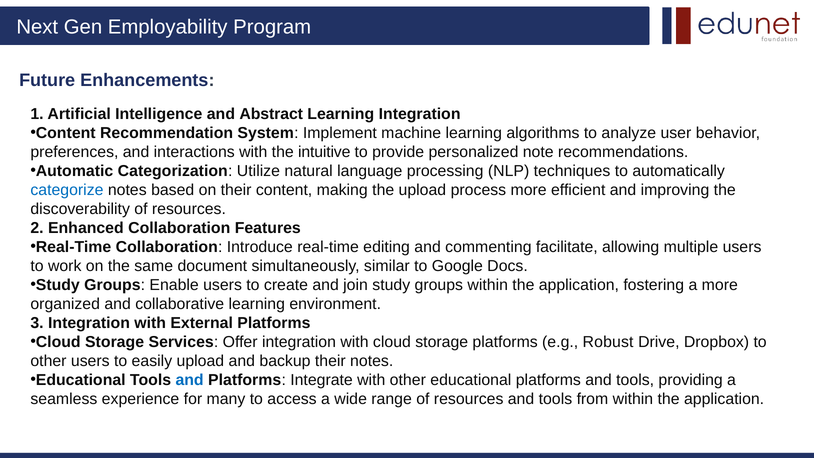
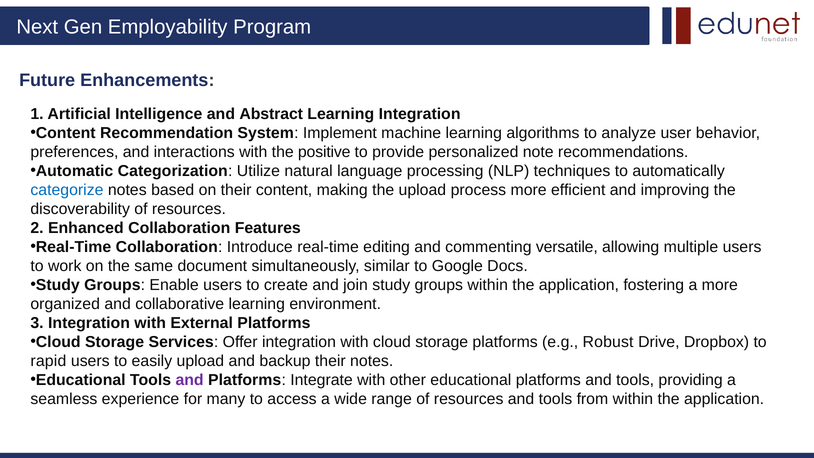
intuitive: intuitive -> positive
facilitate: facilitate -> versatile
other at (48, 361): other -> rapid
and at (190, 380) colour: blue -> purple
